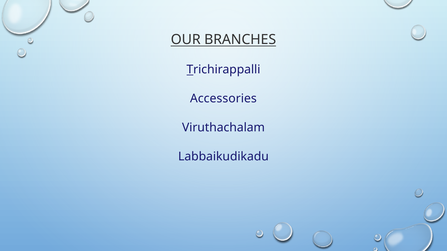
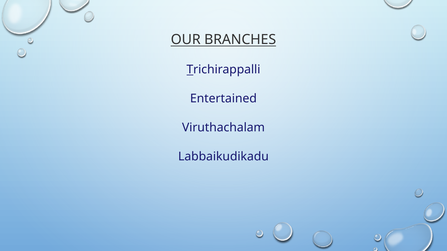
Accessories: Accessories -> Entertained
